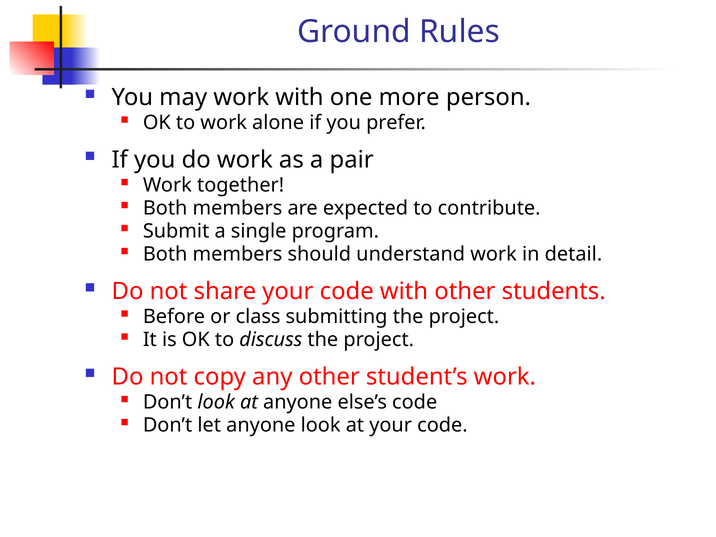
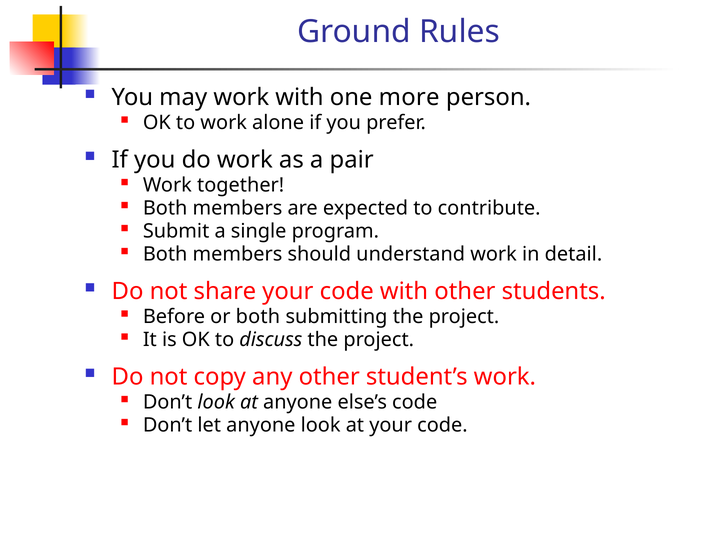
or class: class -> both
